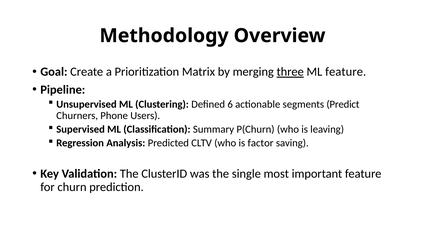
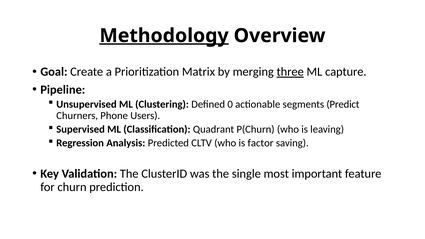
Methodology underline: none -> present
ML feature: feature -> capture
6: 6 -> 0
Summary: Summary -> Quadrant
